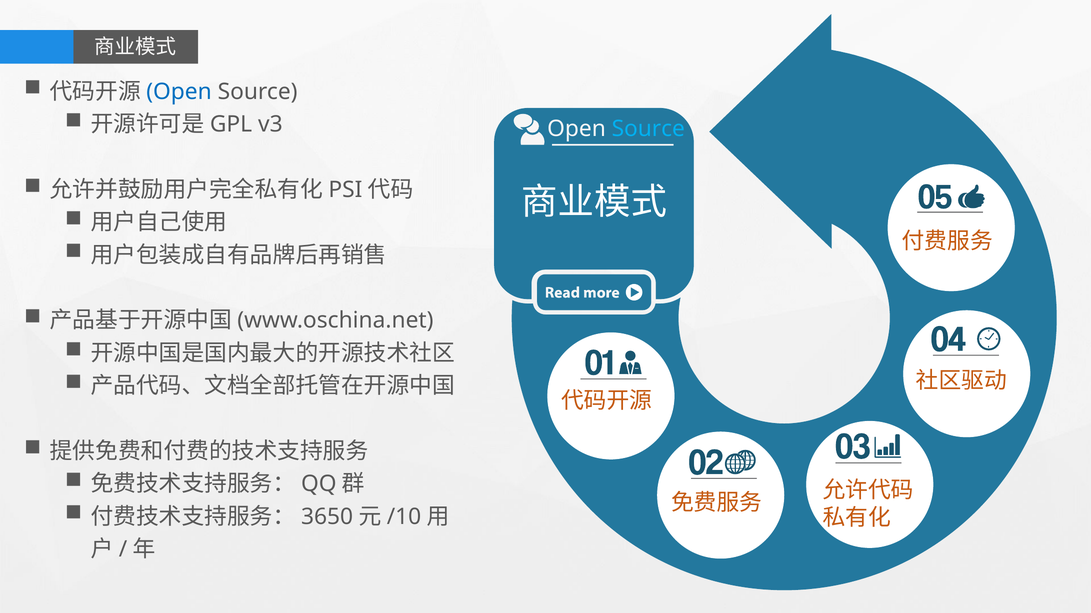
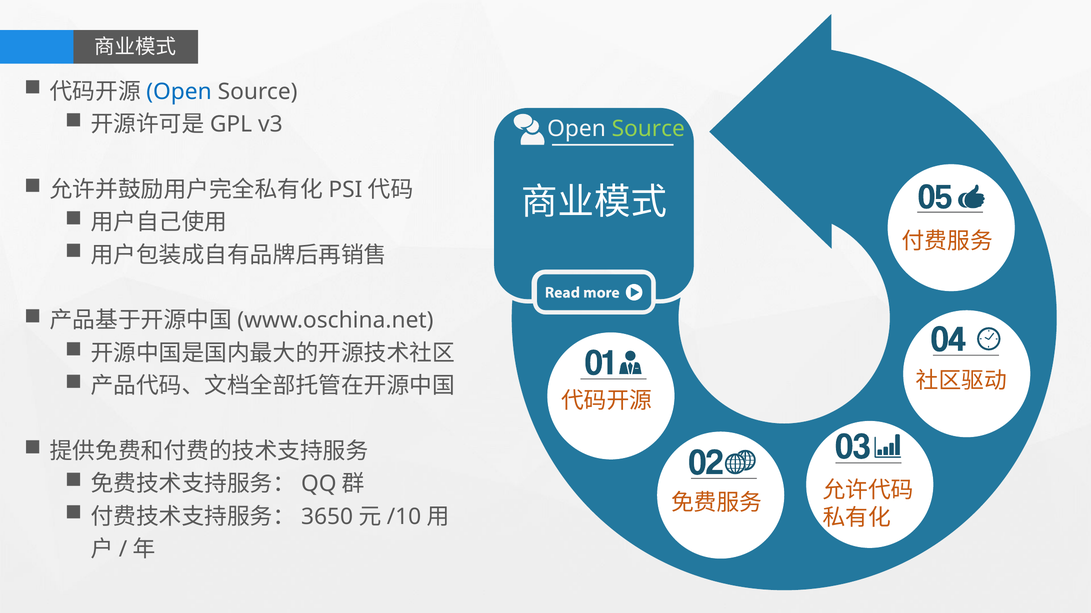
Source at (648, 129) colour: light blue -> light green
